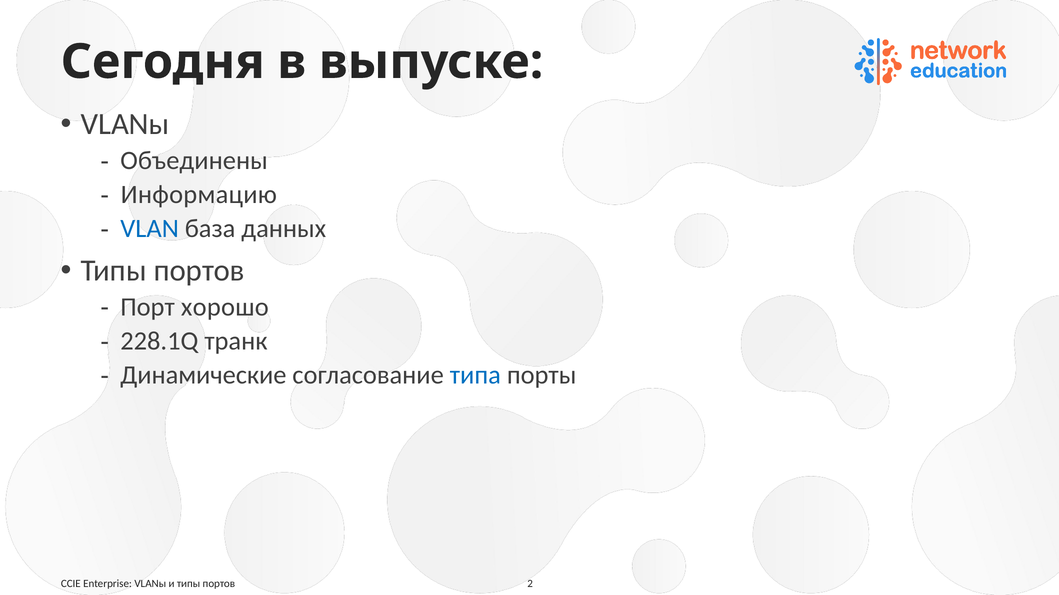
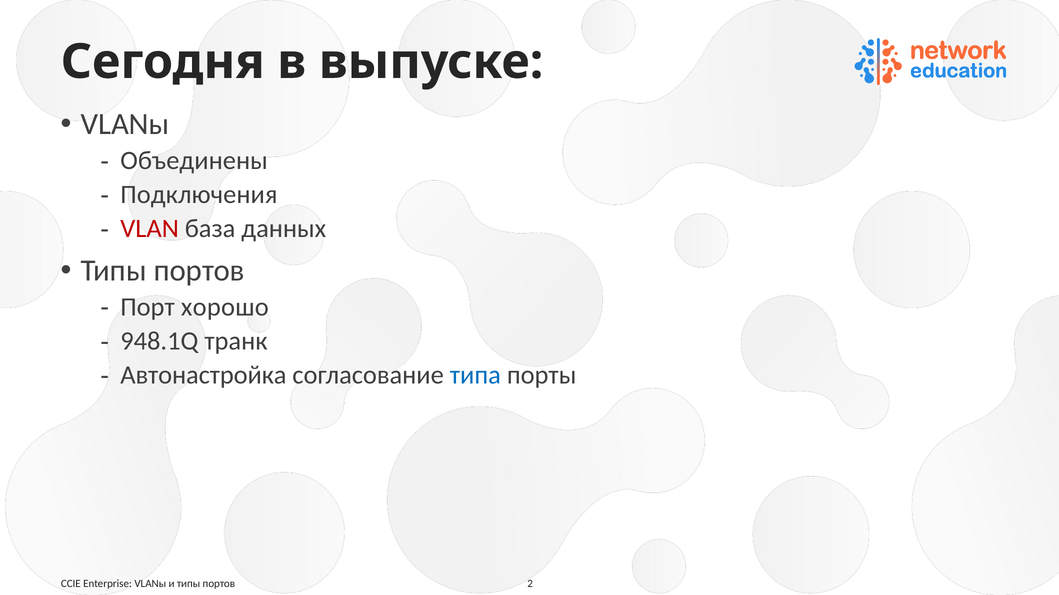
Информацию: Информацию -> Подключения
VLAN colour: blue -> red
228.1Q: 228.1Q -> 948.1Q
Динамические: Динамические -> Автонастройка
